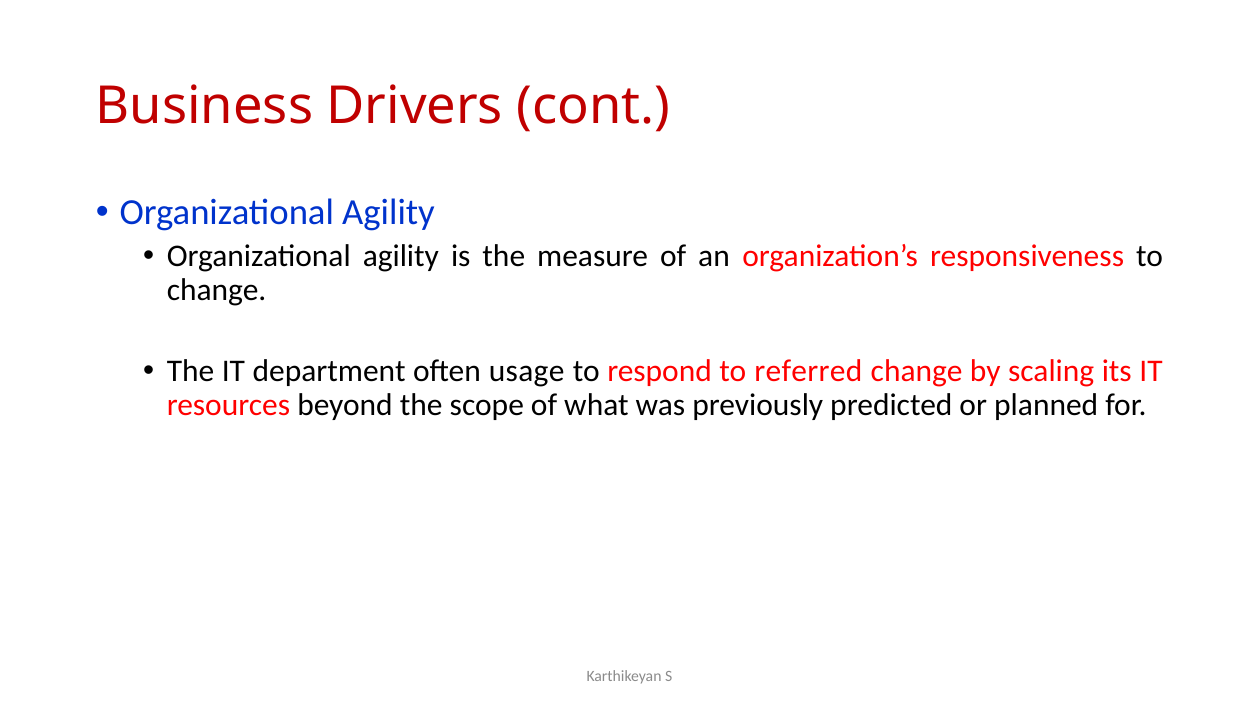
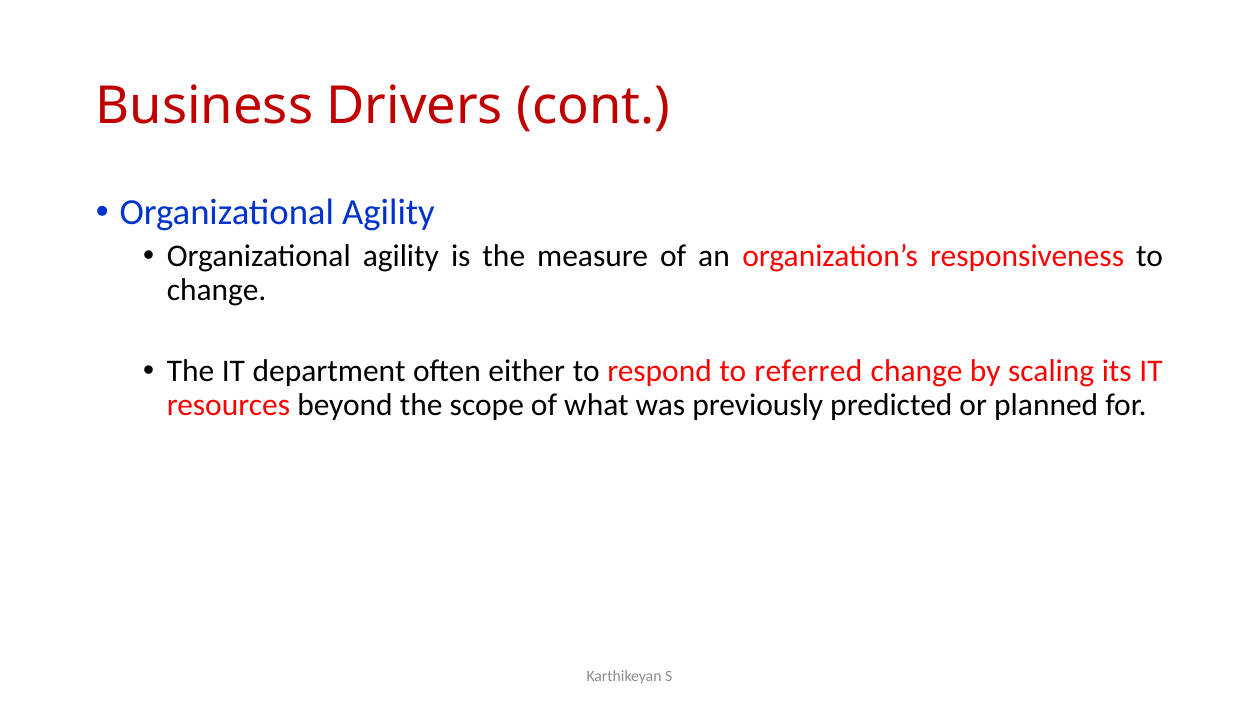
usage: usage -> either
